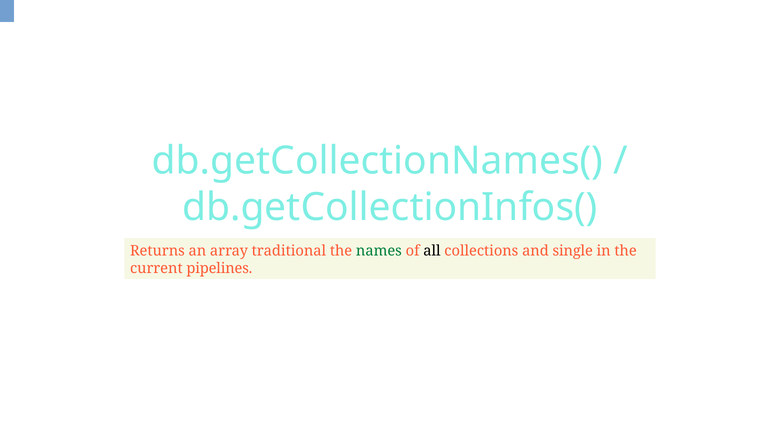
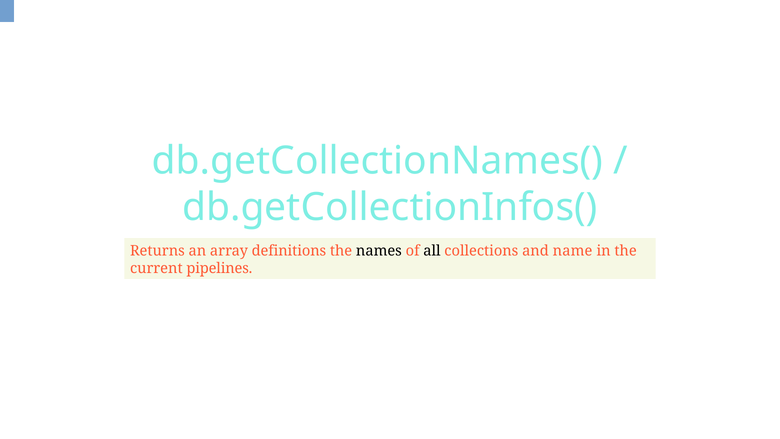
traditional: traditional -> definitions
names colour: green -> black
single: single -> name
